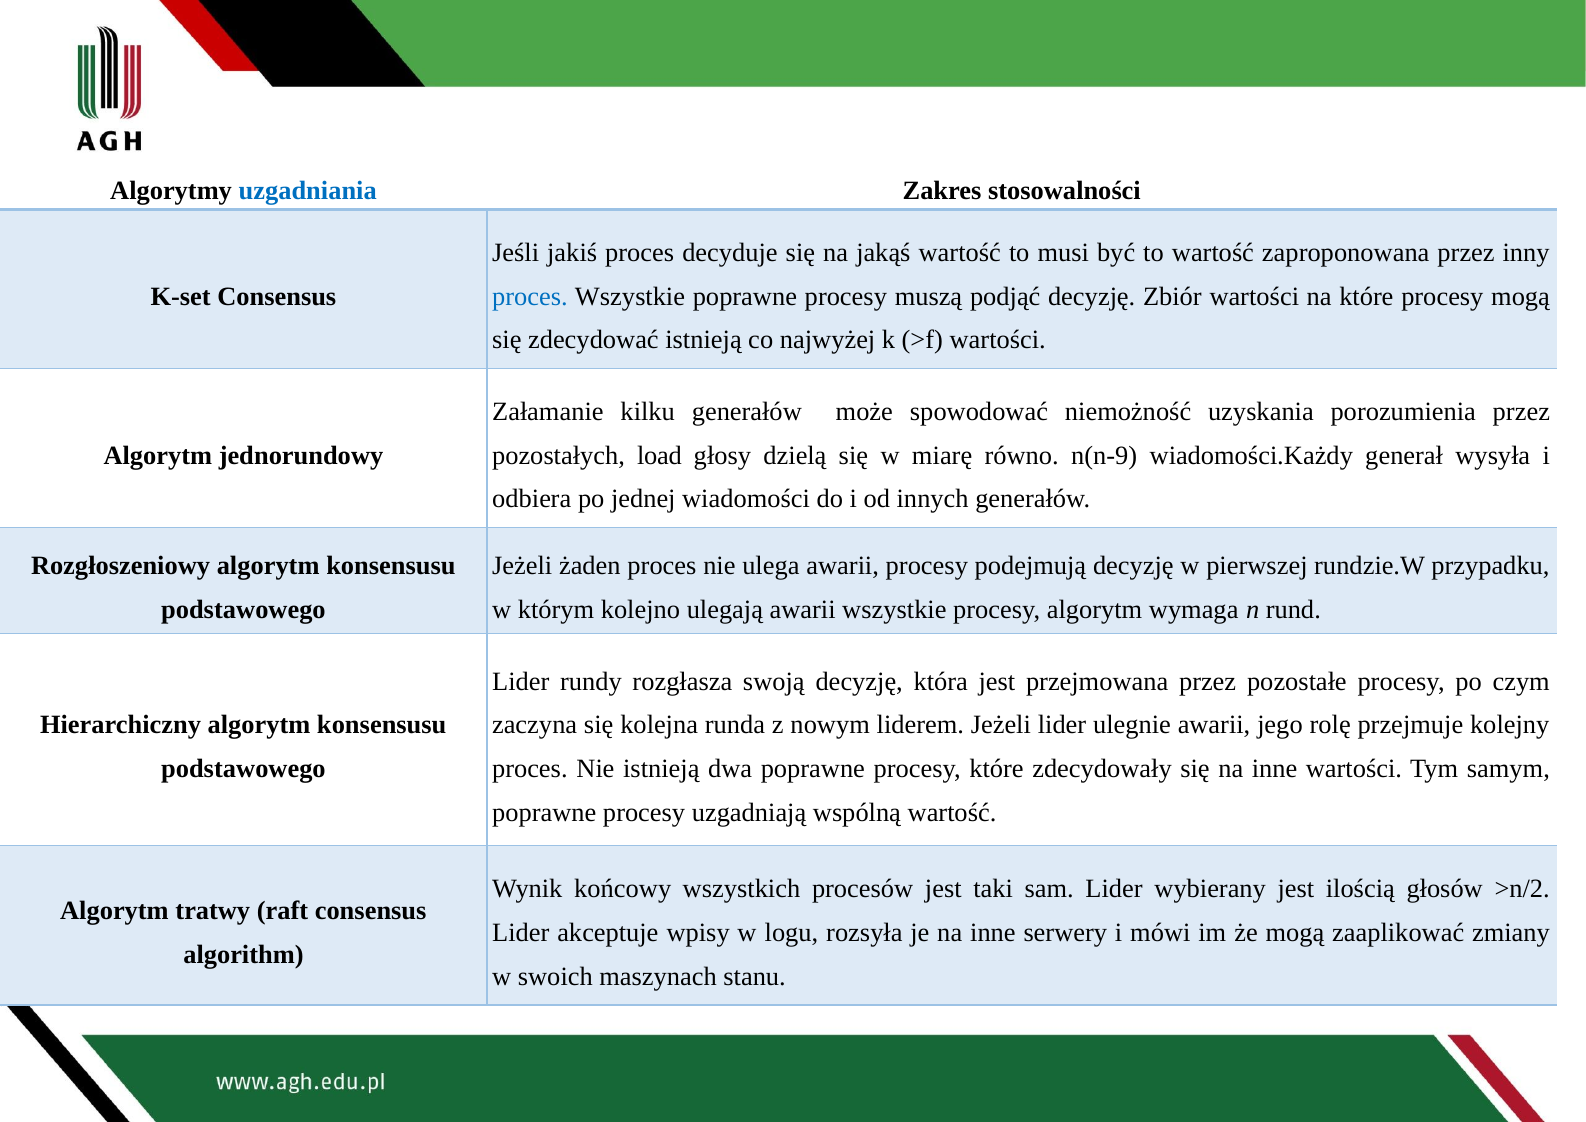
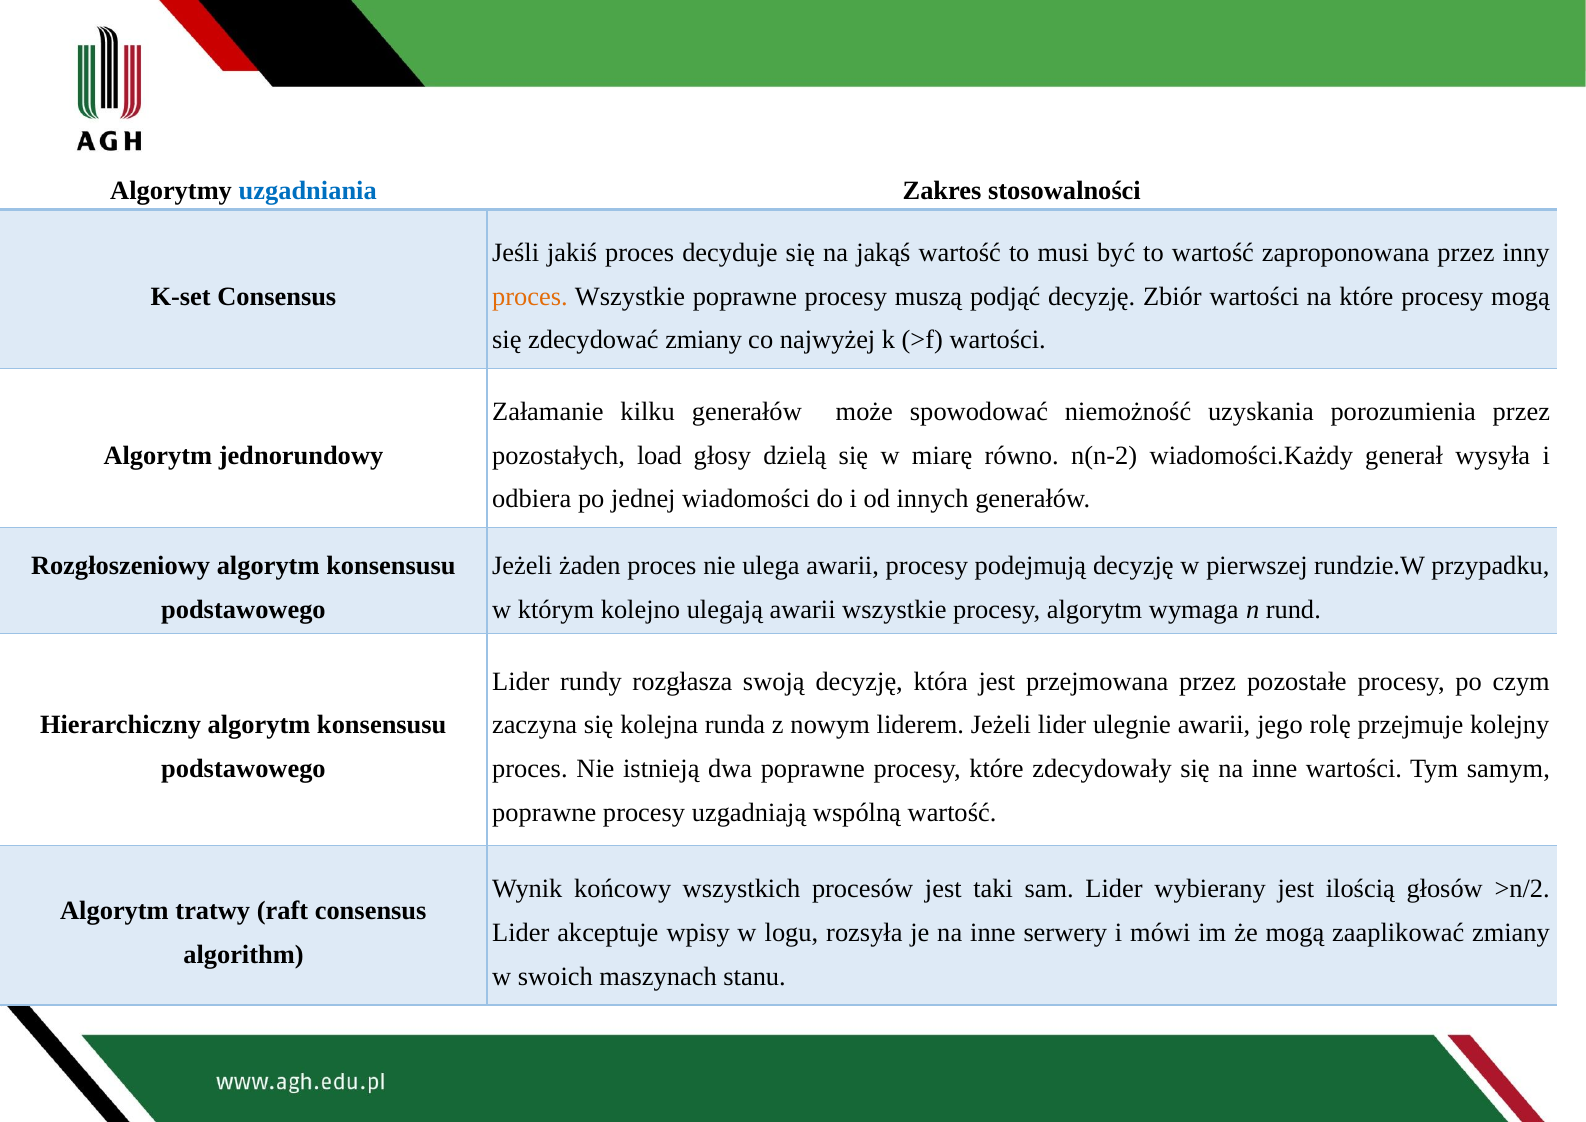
proces at (530, 296) colour: blue -> orange
zdecydować istnieją: istnieją -> zmiany
n(n-9: n(n-9 -> n(n-2
